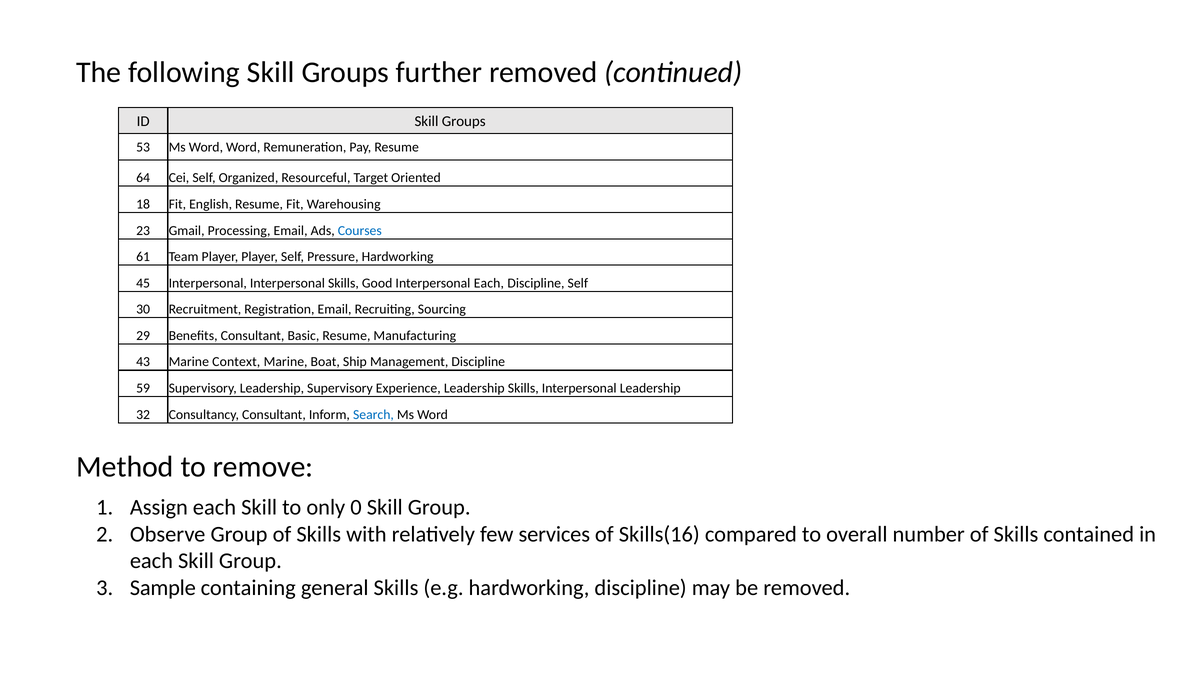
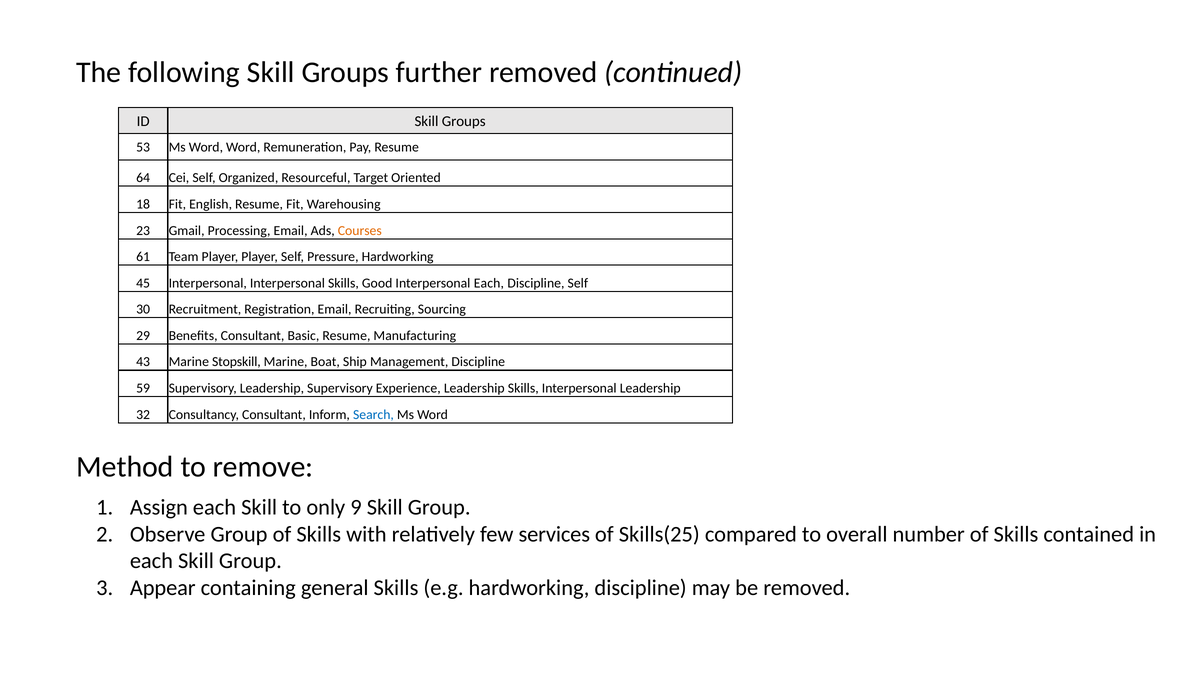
Courses colour: blue -> orange
Context: Context -> Stopskill
0: 0 -> 9
Skills(16: Skills(16 -> Skills(25
Sample: Sample -> Appear
